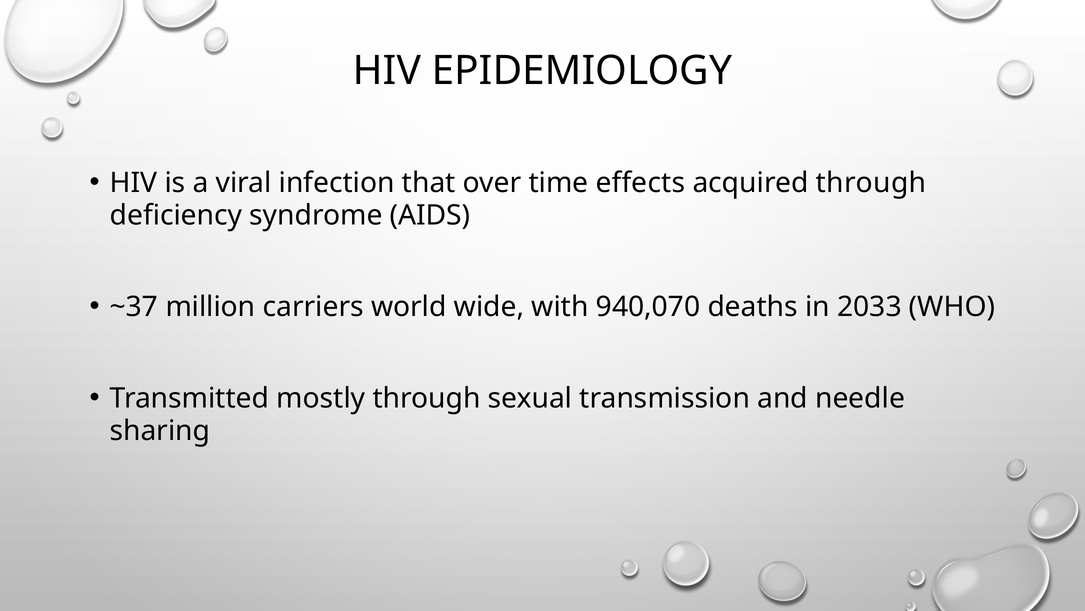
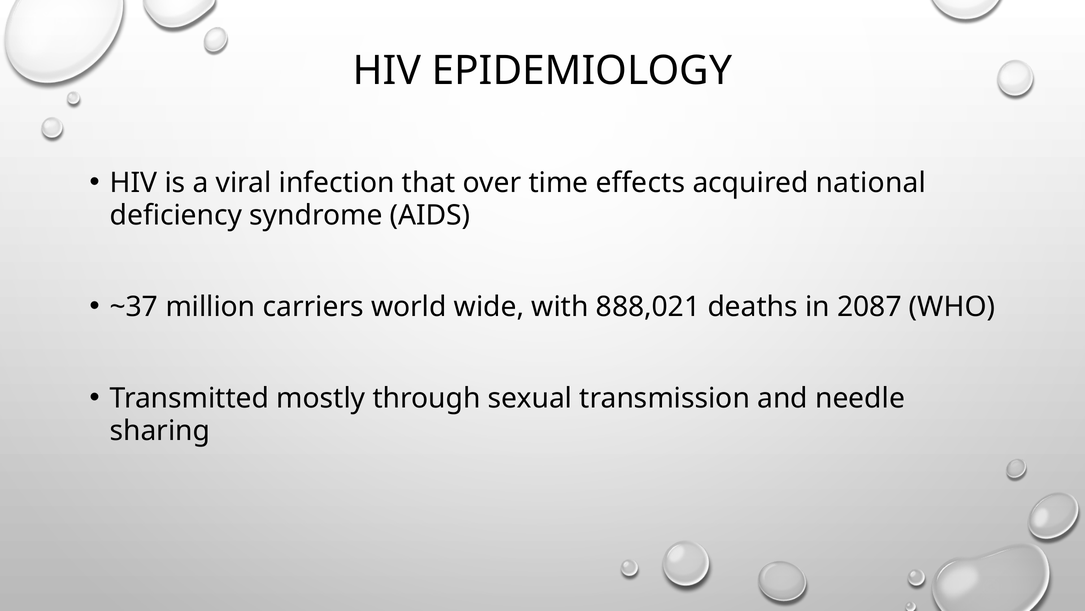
acquired through: through -> national
940,070: 940,070 -> 888,021
2033: 2033 -> 2087
